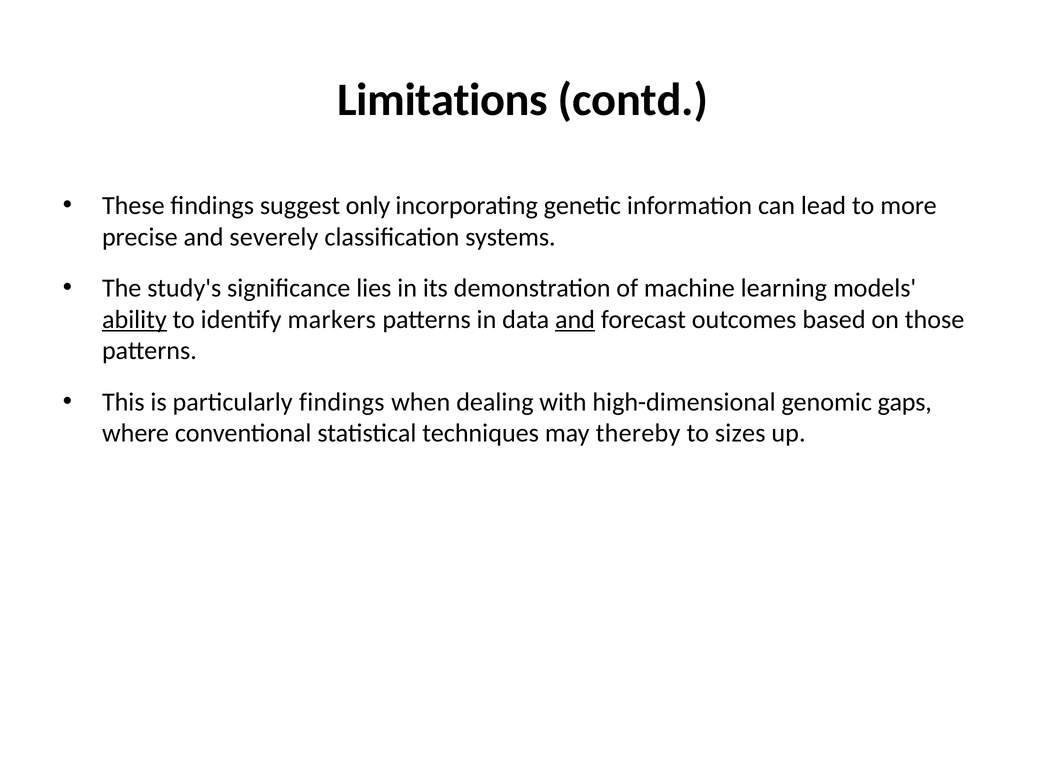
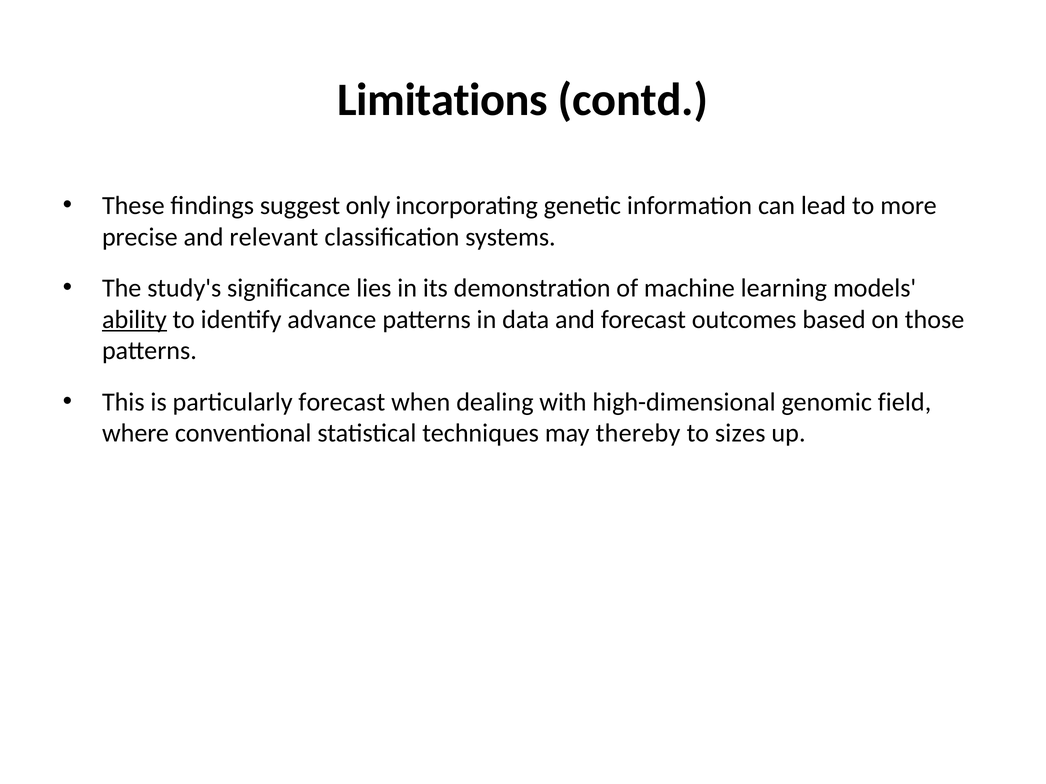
severely: severely -> relevant
markers: markers -> advance
and at (575, 320) underline: present -> none
particularly findings: findings -> forecast
gaps: gaps -> field
